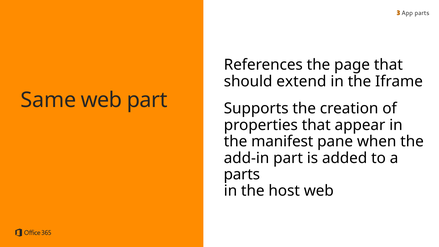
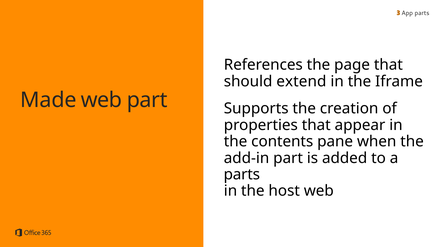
Same: Same -> Made
manifest: manifest -> contents
